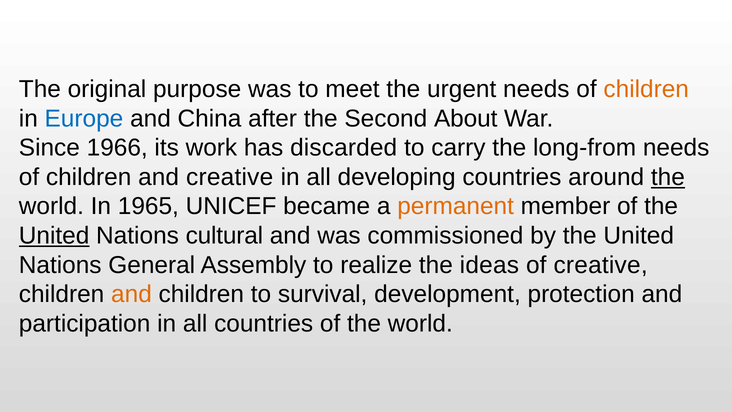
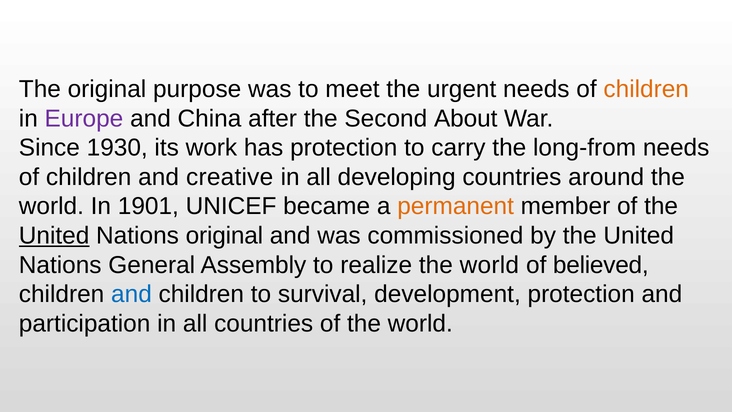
Europe colour: blue -> purple
1966: 1966 -> 1930
has discarded: discarded -> protection
the at (668, 177) underline: present -> none
1965: 1965 -> 1901
Nations cultural: cultural -> original
realize the ideas: ideas -> world
of creative: creative -> believed
and at (131, 294) colour: orange -> blue
